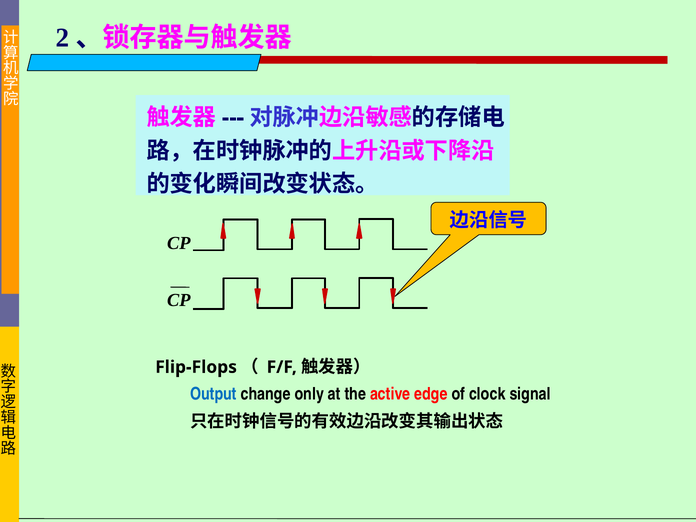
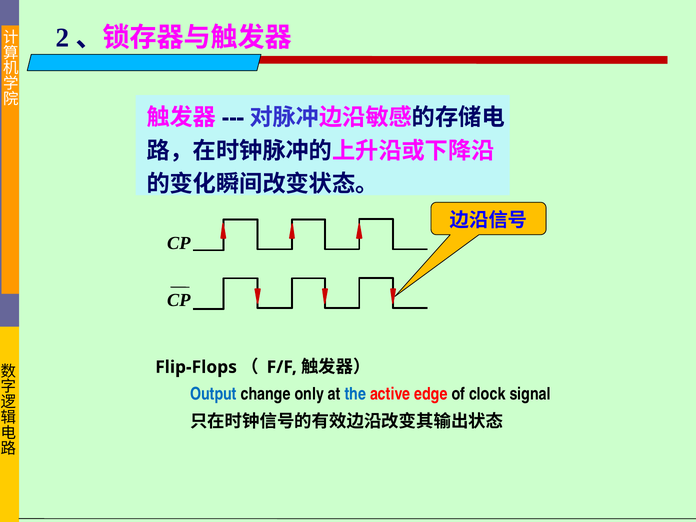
the colour: black -> blue
